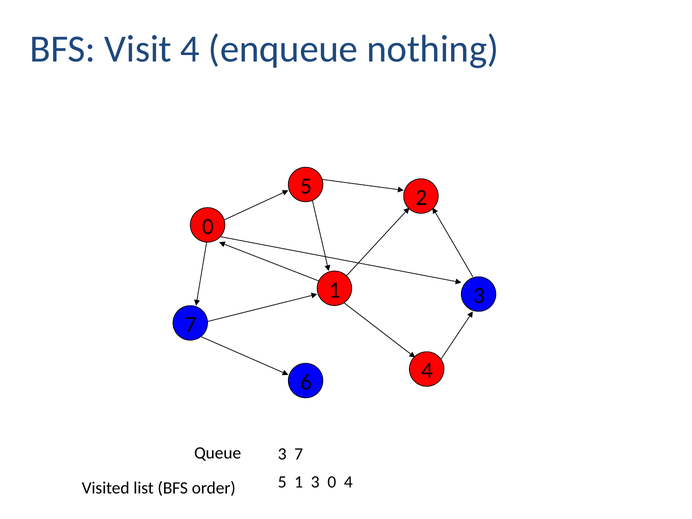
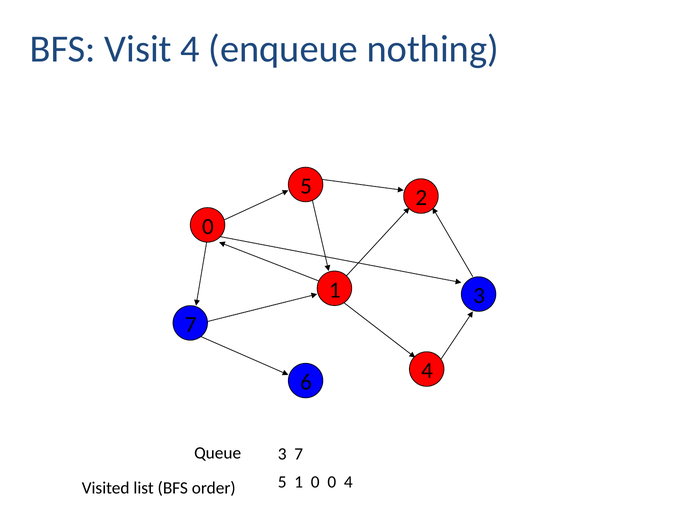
1 3: 3 -> 0
